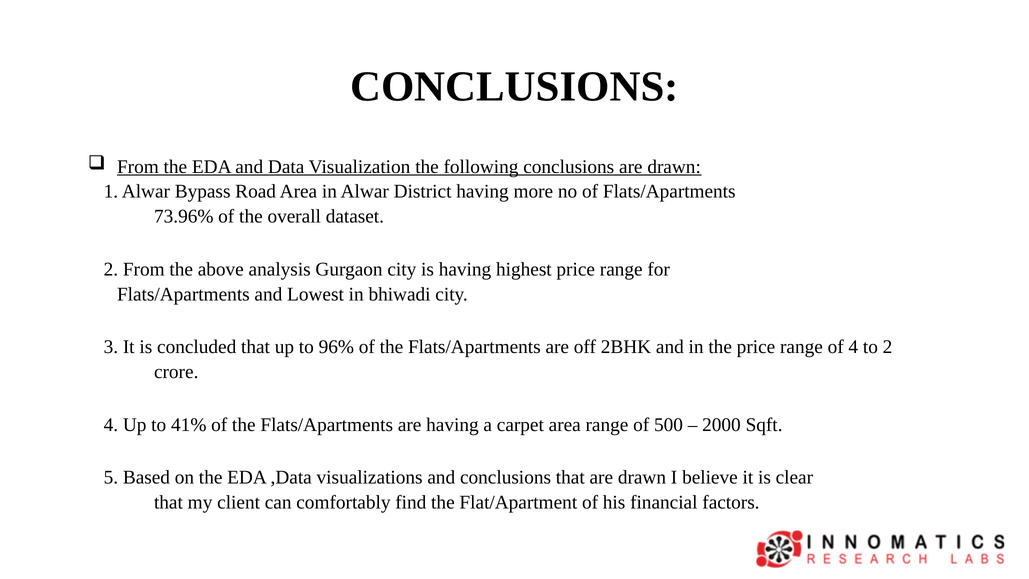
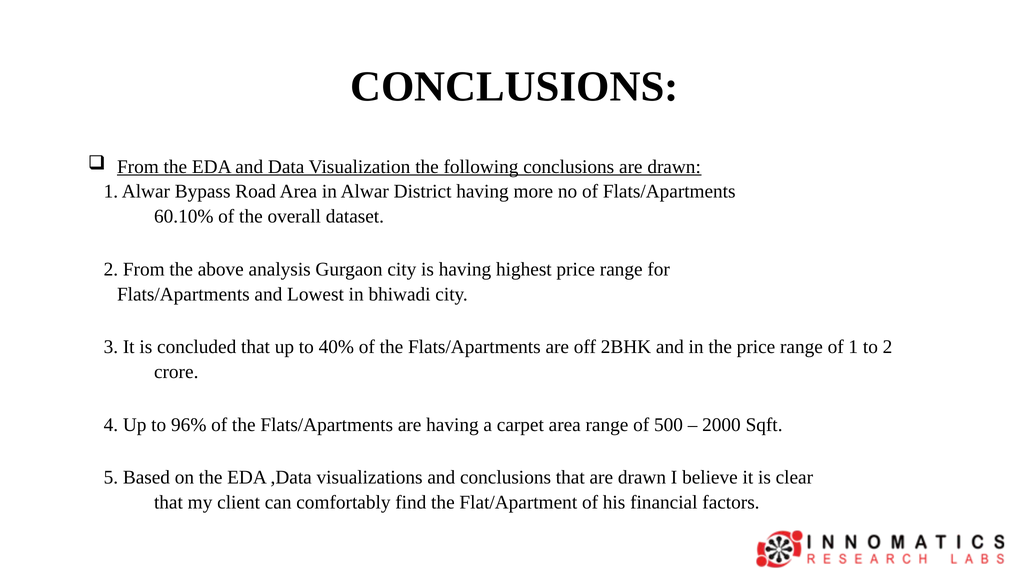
73.96%: 73.96% -> 60.10%
96%: 96% -> 40%
of 4: 4 -> 1
41%: 41% -> 96%
